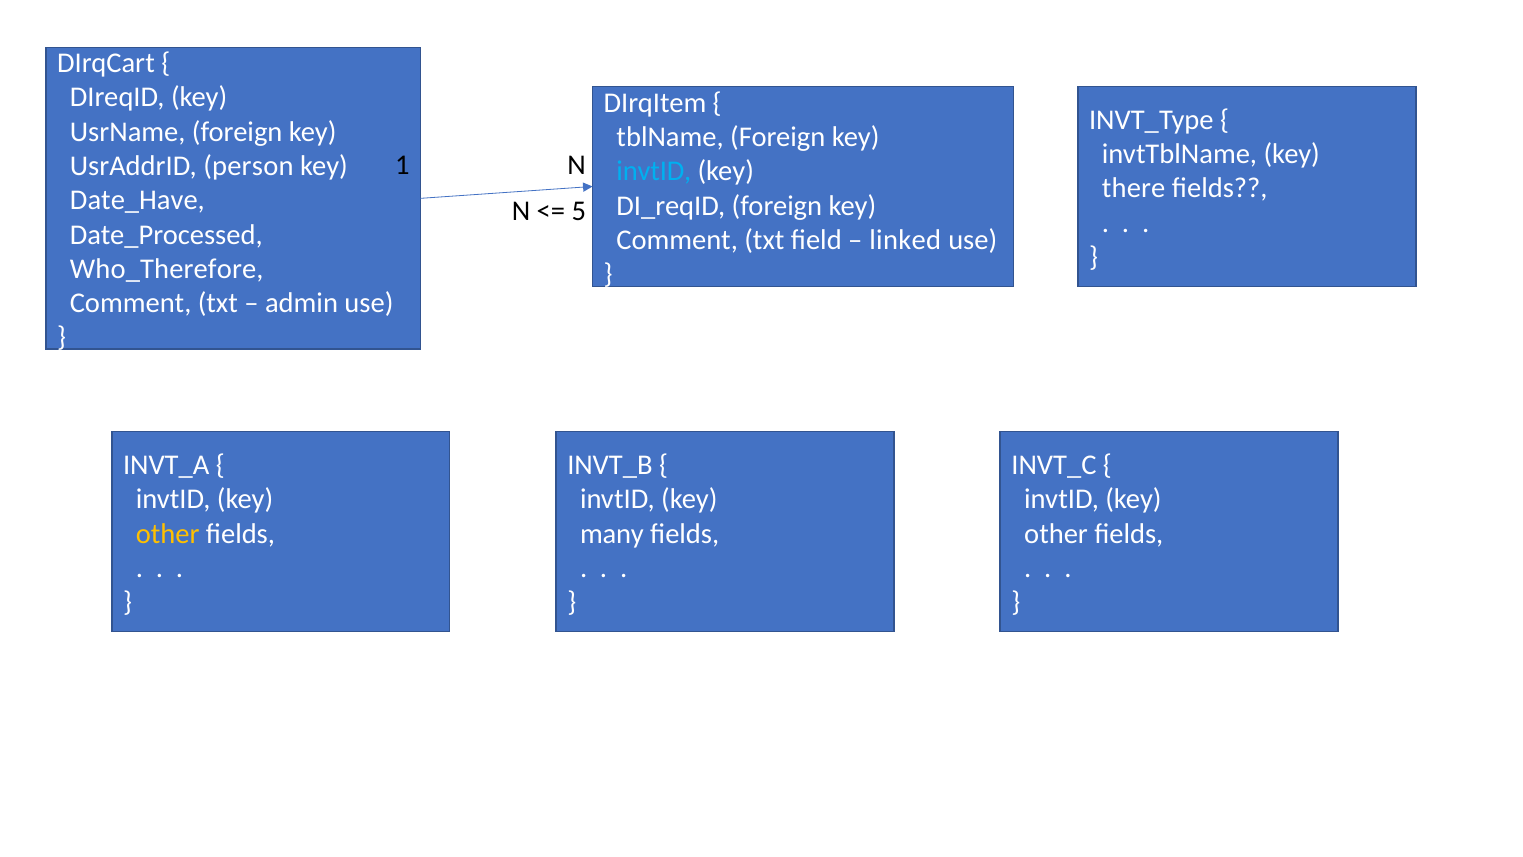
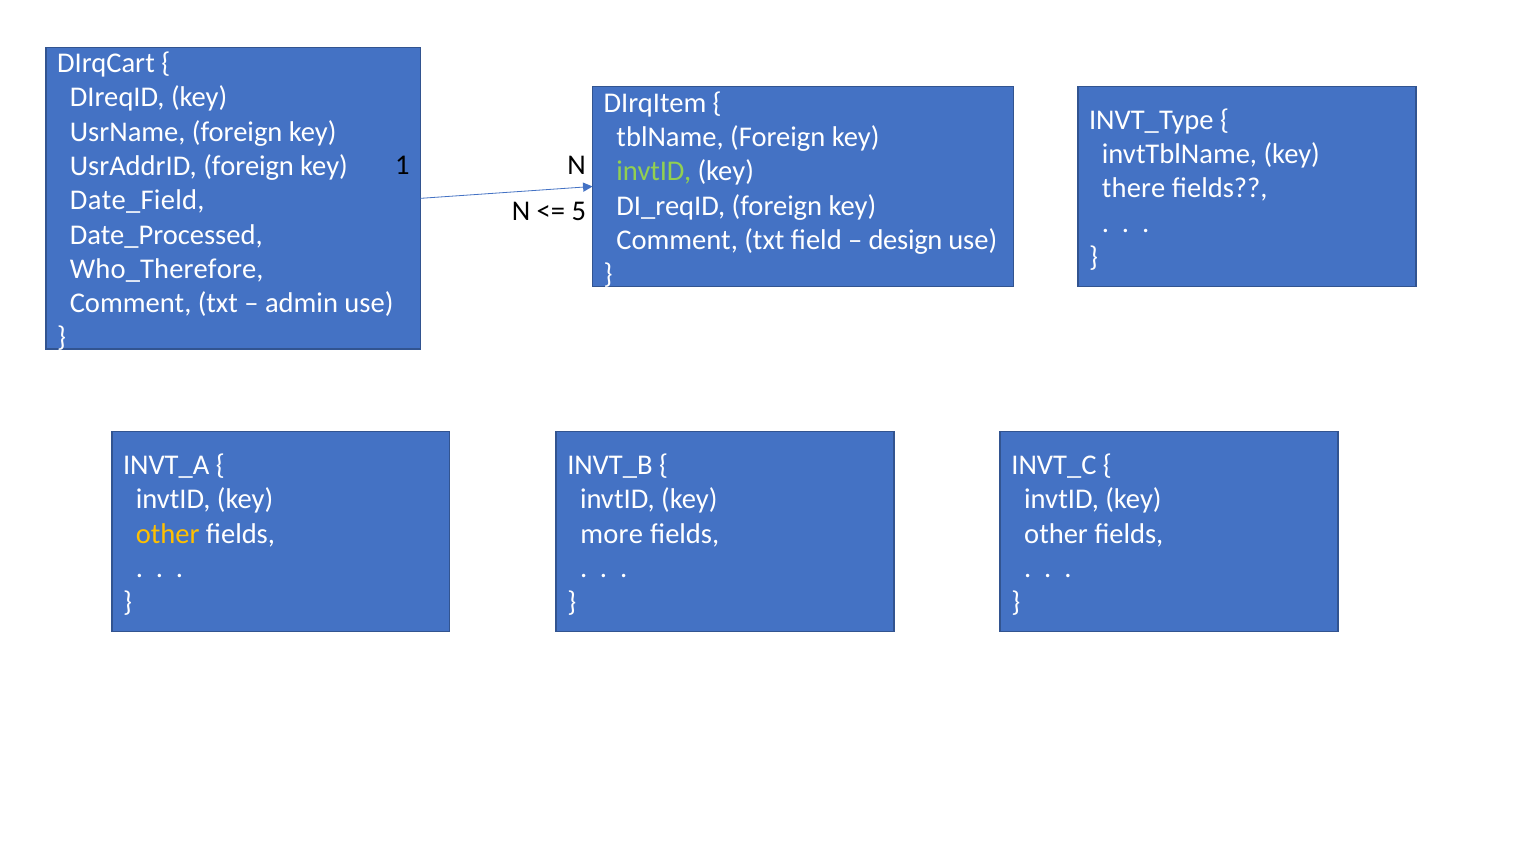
UsrAddrID person: person -> foreign
invtID at (654, 171) colour: light blue -> light green
Date_Have: Date_Have -> Date_Field
linked: linked -> design
many: many -> more
